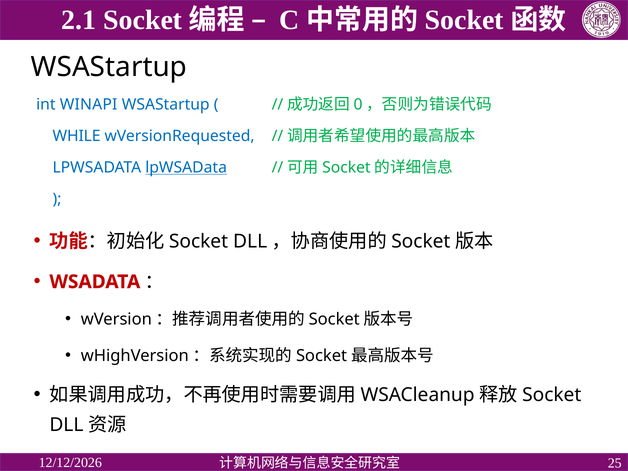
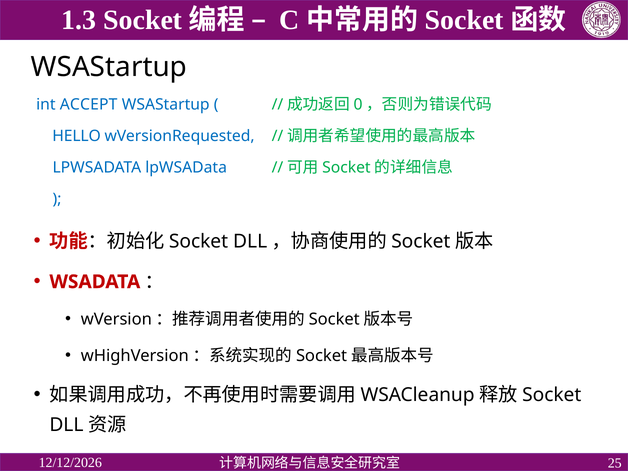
2.1: 2.1 -> 1.3
WINAPI: WINAPI -> ACCEPT
WHILE: WHILE -> HELLO
lpWSAData at (186, 168) underline: present -> none
